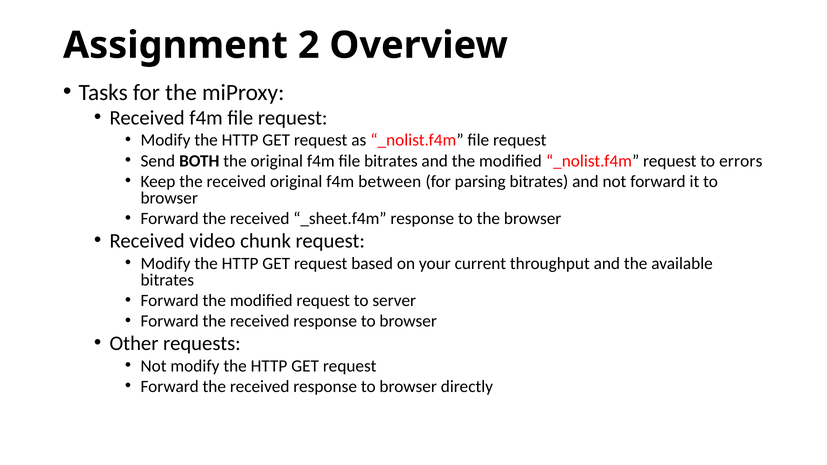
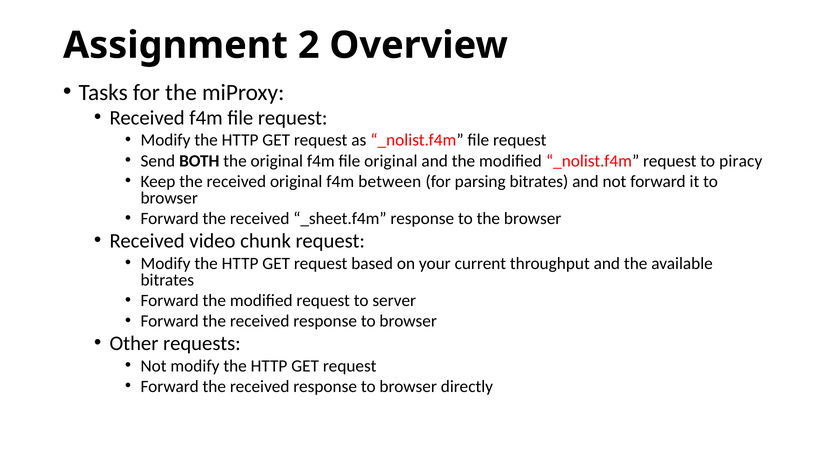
file bitrates: bitrates -> original
errors: errors -> piracy
